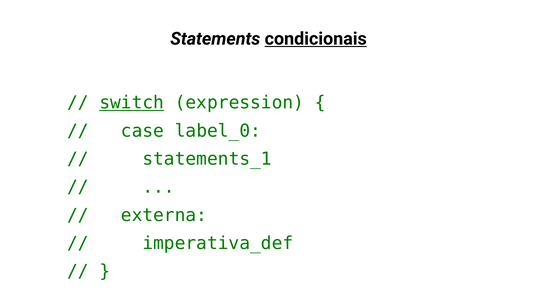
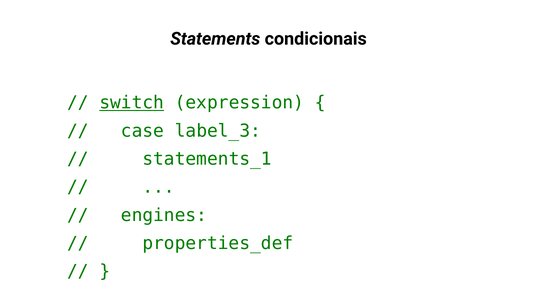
condicionais underline: present -> none
label_0: label_0 -> label_3
externa: externa -> engines
imperativa_def: imperativa_def -> properties_def
